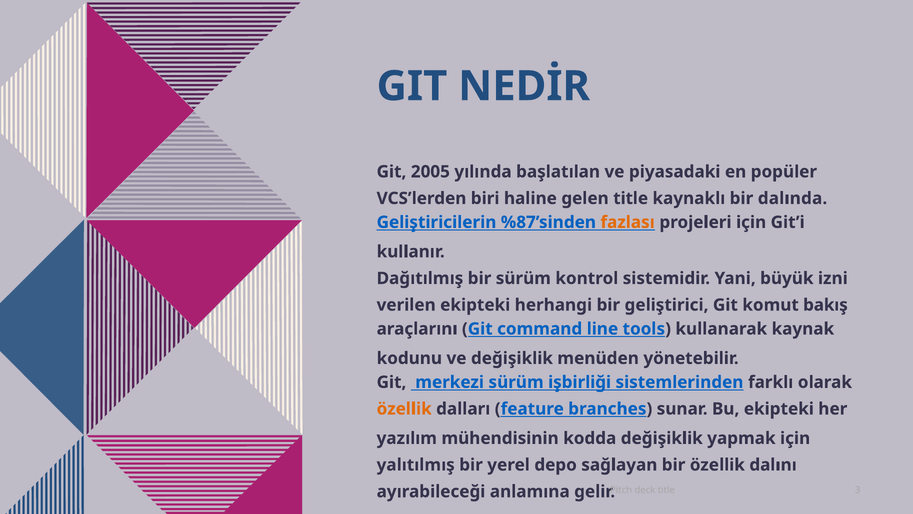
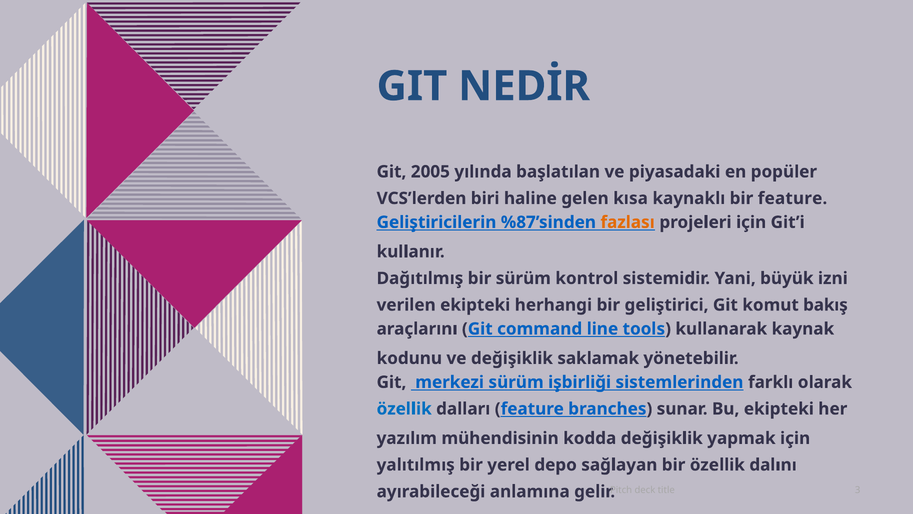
gelen title: title -> kısa
bir dalında: dalında -> feature
menüden: menüden -> saklamak
özellik at (404, 409) colour: orange -> blue
